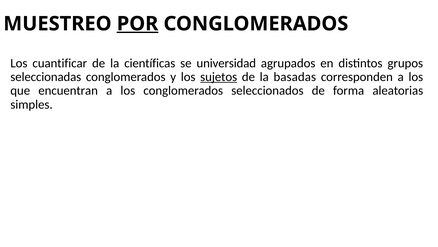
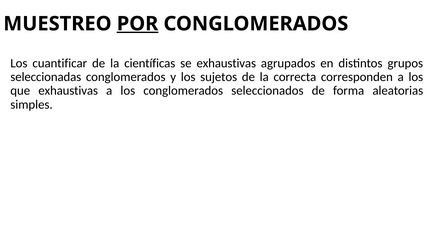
se universidad: universidad -> exhaustivas
sujetos underline: present -> none
basadas: basadas -> correcta
que encuentran: encuentran -> exhaustivas
